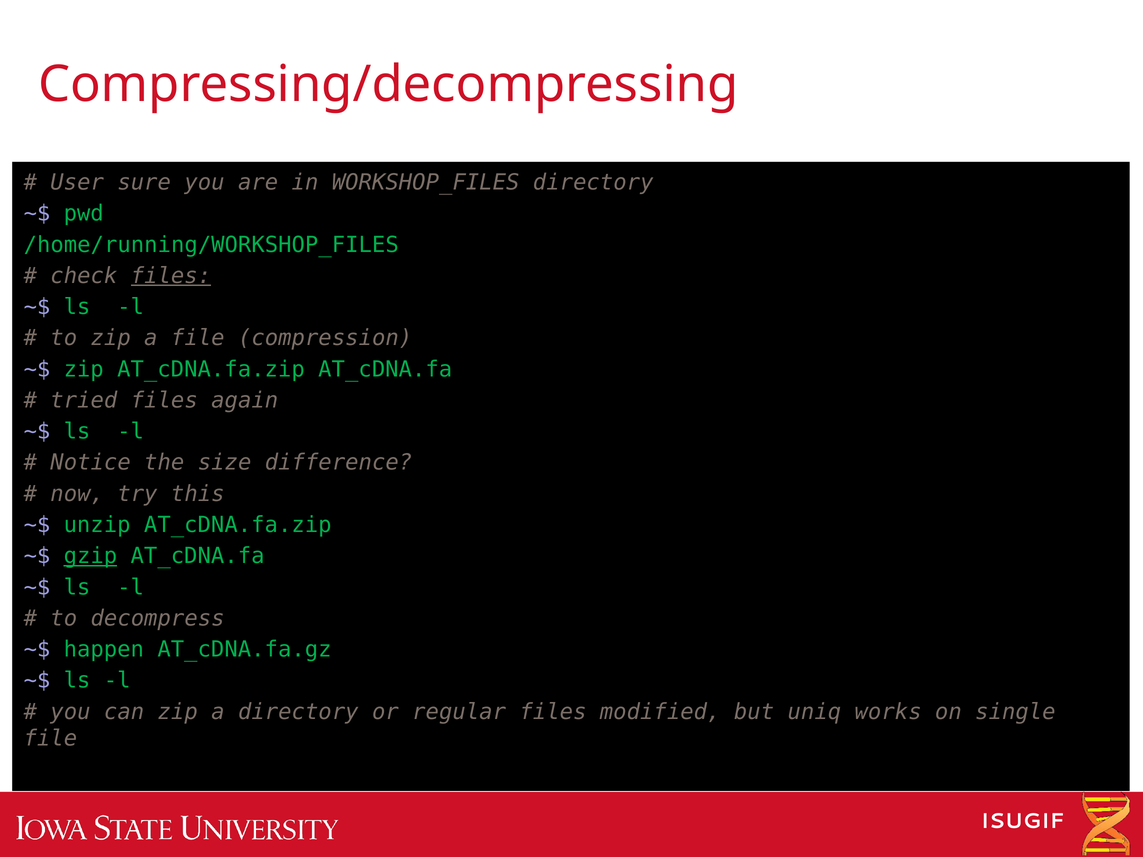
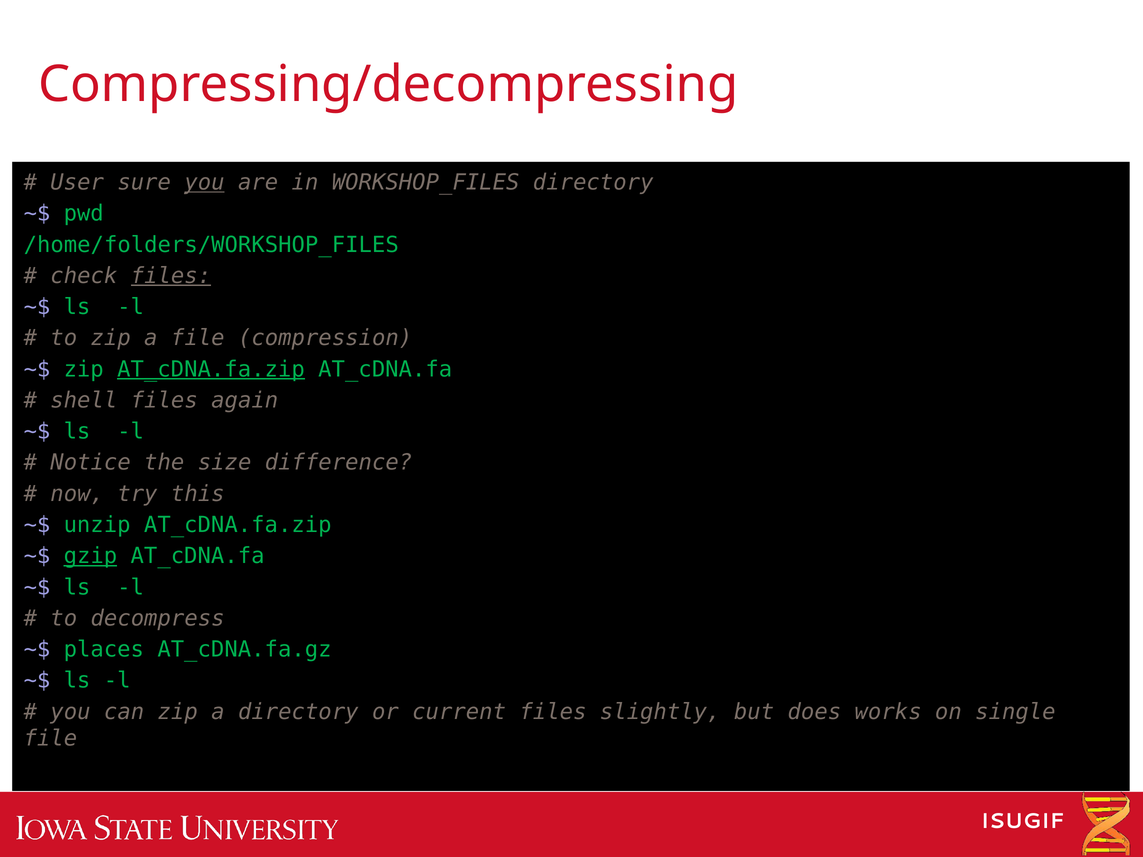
you at (205, 183) underline: none -> present
/home/running/WORKSHOP_FILES: /home/running/WORKSHOP_FILES -> /home/folders/WORKSHOP_FILES
AT_cDNA.fa.zip at (211, 369) underline: none -> present
tried: tried -> shell
happen: happen -> places
regular: regular -> current
modified: modified -> slightly
uniq: uniq -> does
